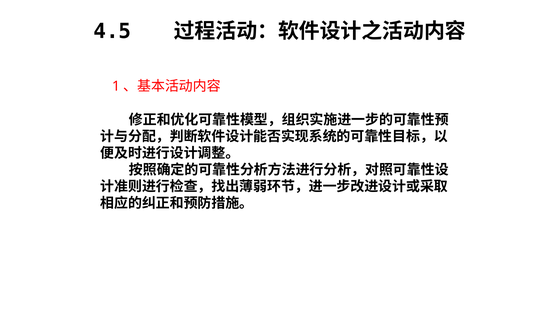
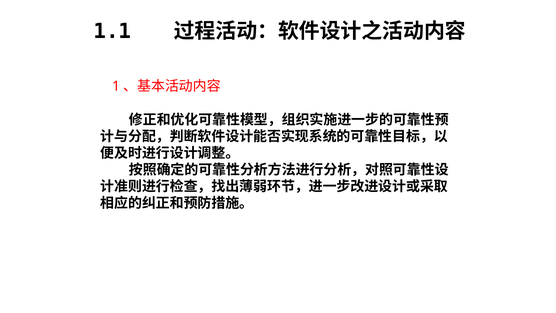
4.5: 4.5 -> 1.1
